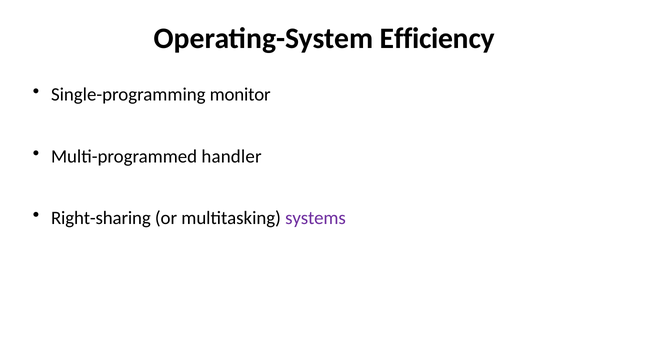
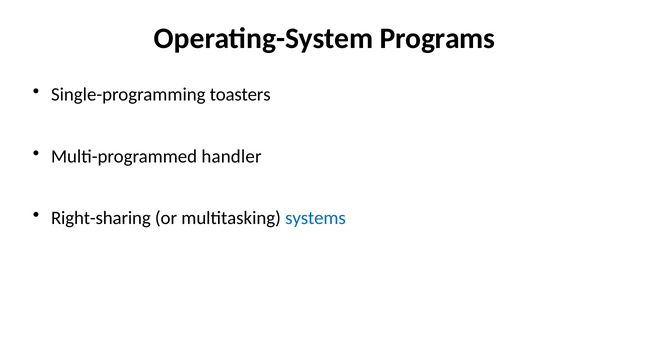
Efficiency: Efficiency -> Programs
monitor: monitor -> toasters
systems colour: purple -> blue
